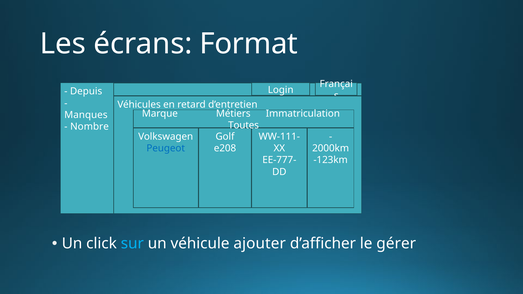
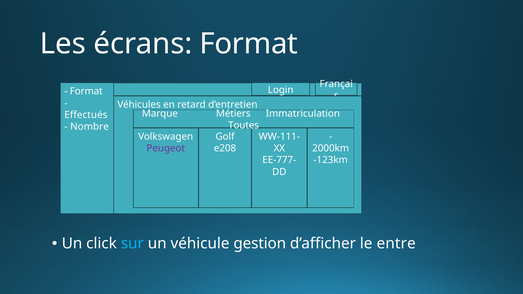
Depuis at (86, 91): Depuis -> Format
Manques: Manques -> Effectués
Peugeot colour: blue -> purple
ajouter: ajouter -> gestion
gérer: gérer -> entre
